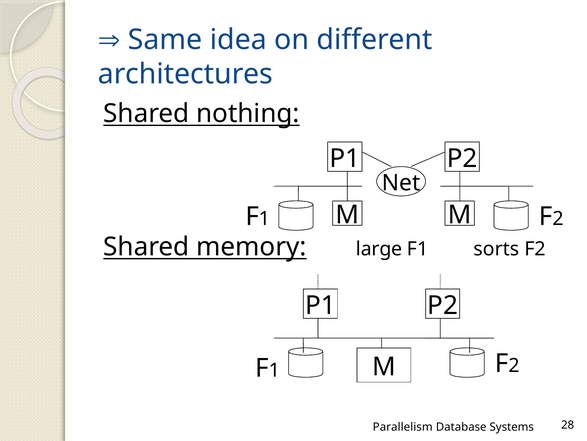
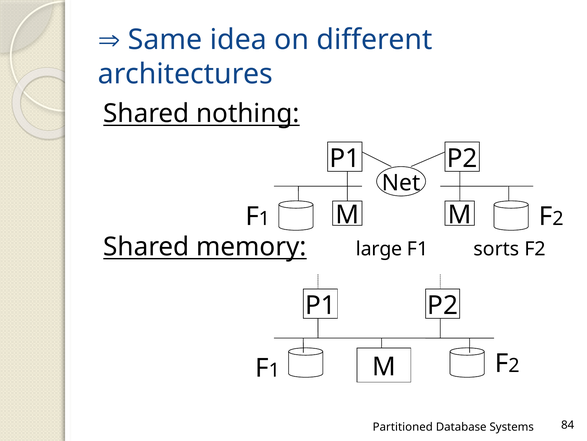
Parallelism: Parallelism -> Partitioned
28: 28 -> 84
